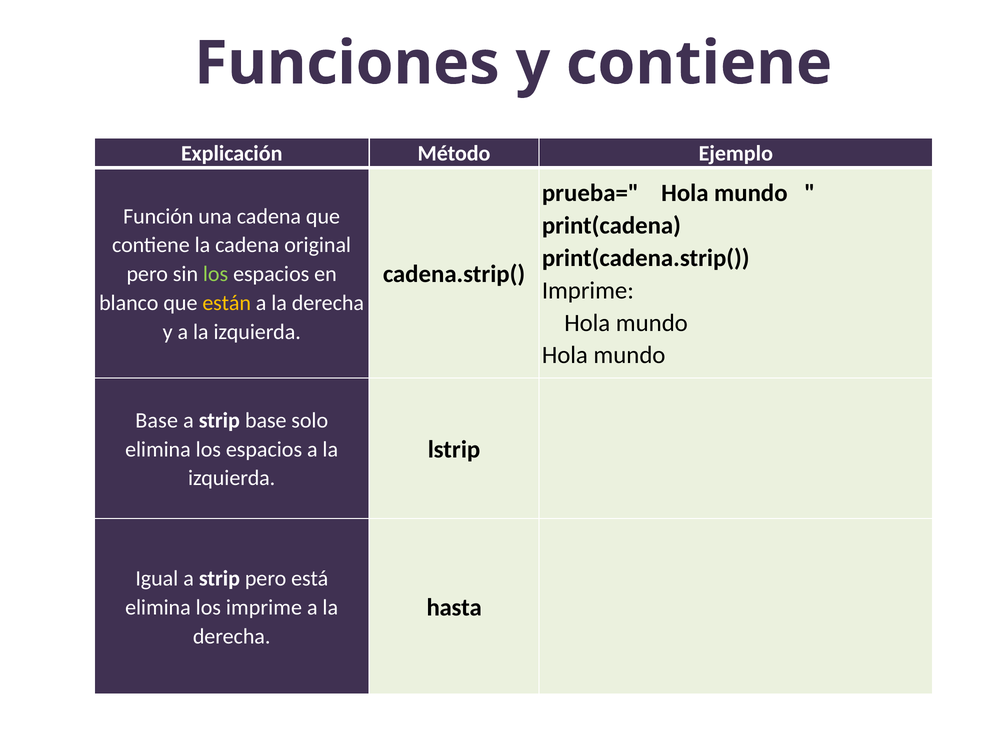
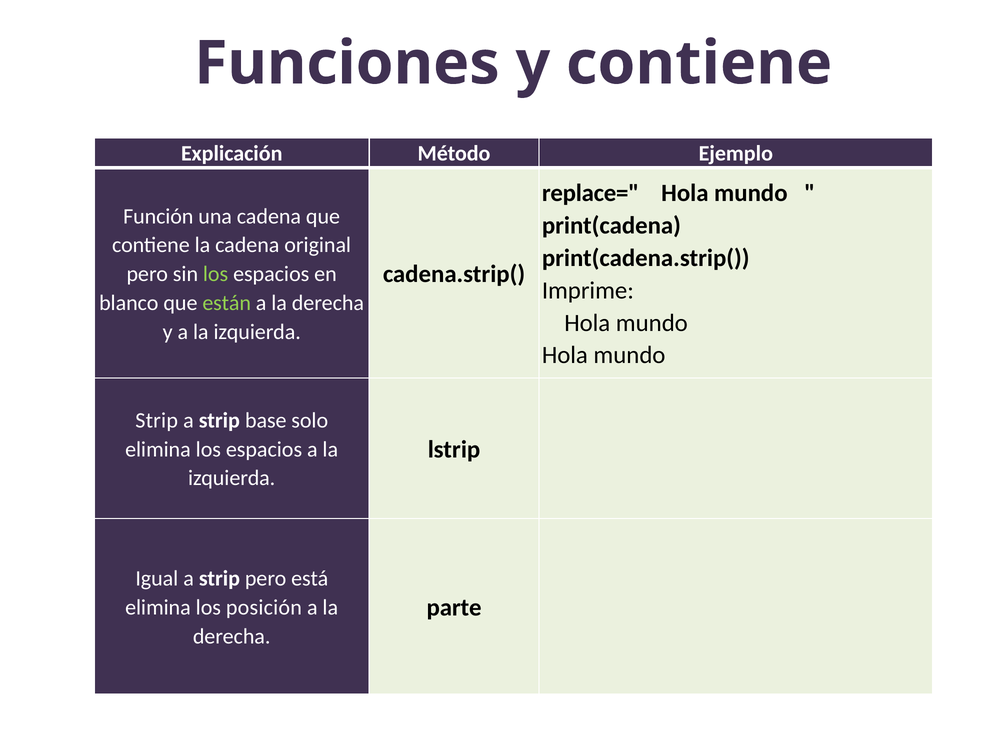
prueba=: prueba= -> replace=
están colour: yellow -> light green
Base at (157, 420): Base -> Strip
hasta: hasta -> parte
los imprime: imprime -> posición
